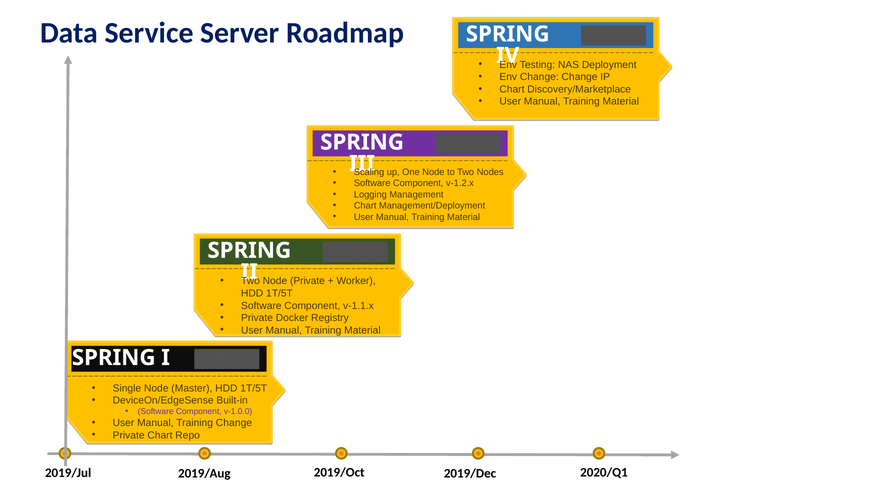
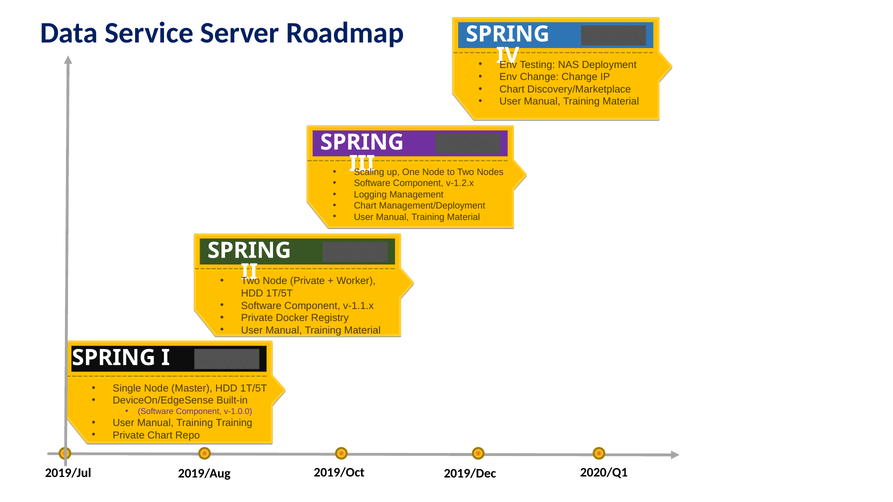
Training Change: Change -> Training
